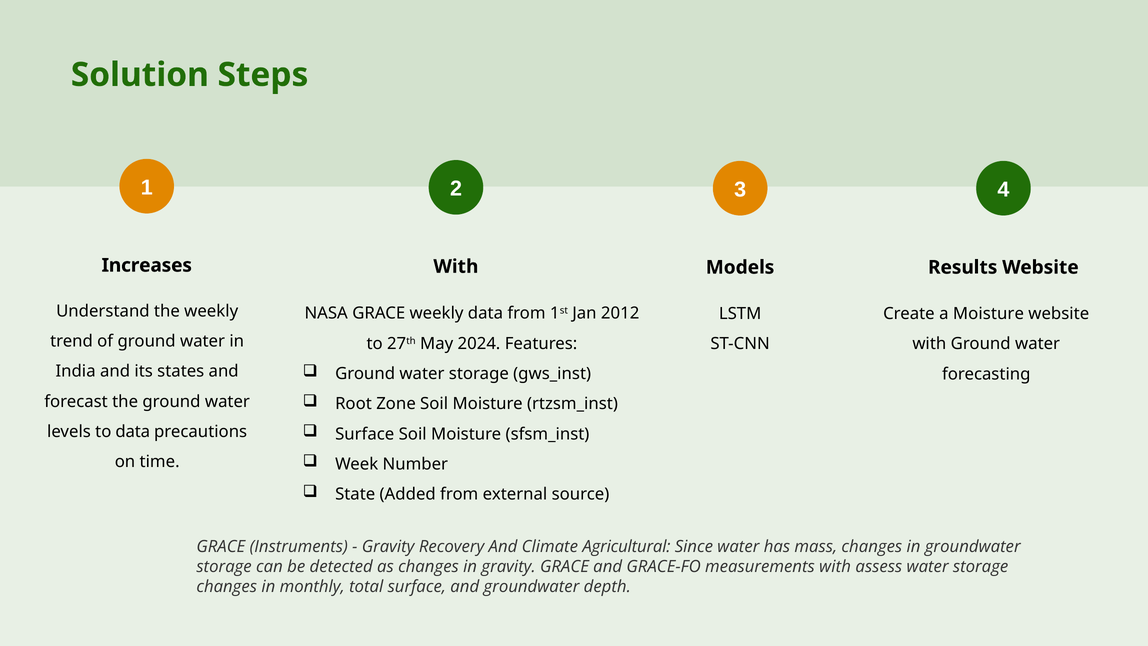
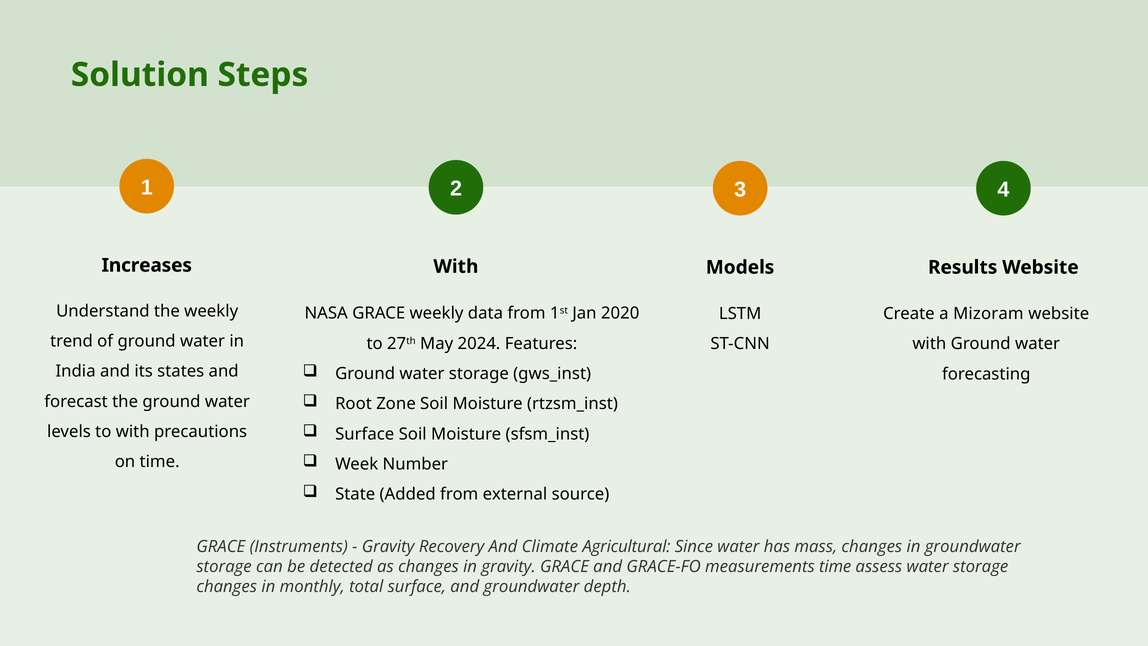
2012: 2012 -> 2020
a Moisture: Moisture -> Mizoram
to data: data -> with
measurements with: with -> time
